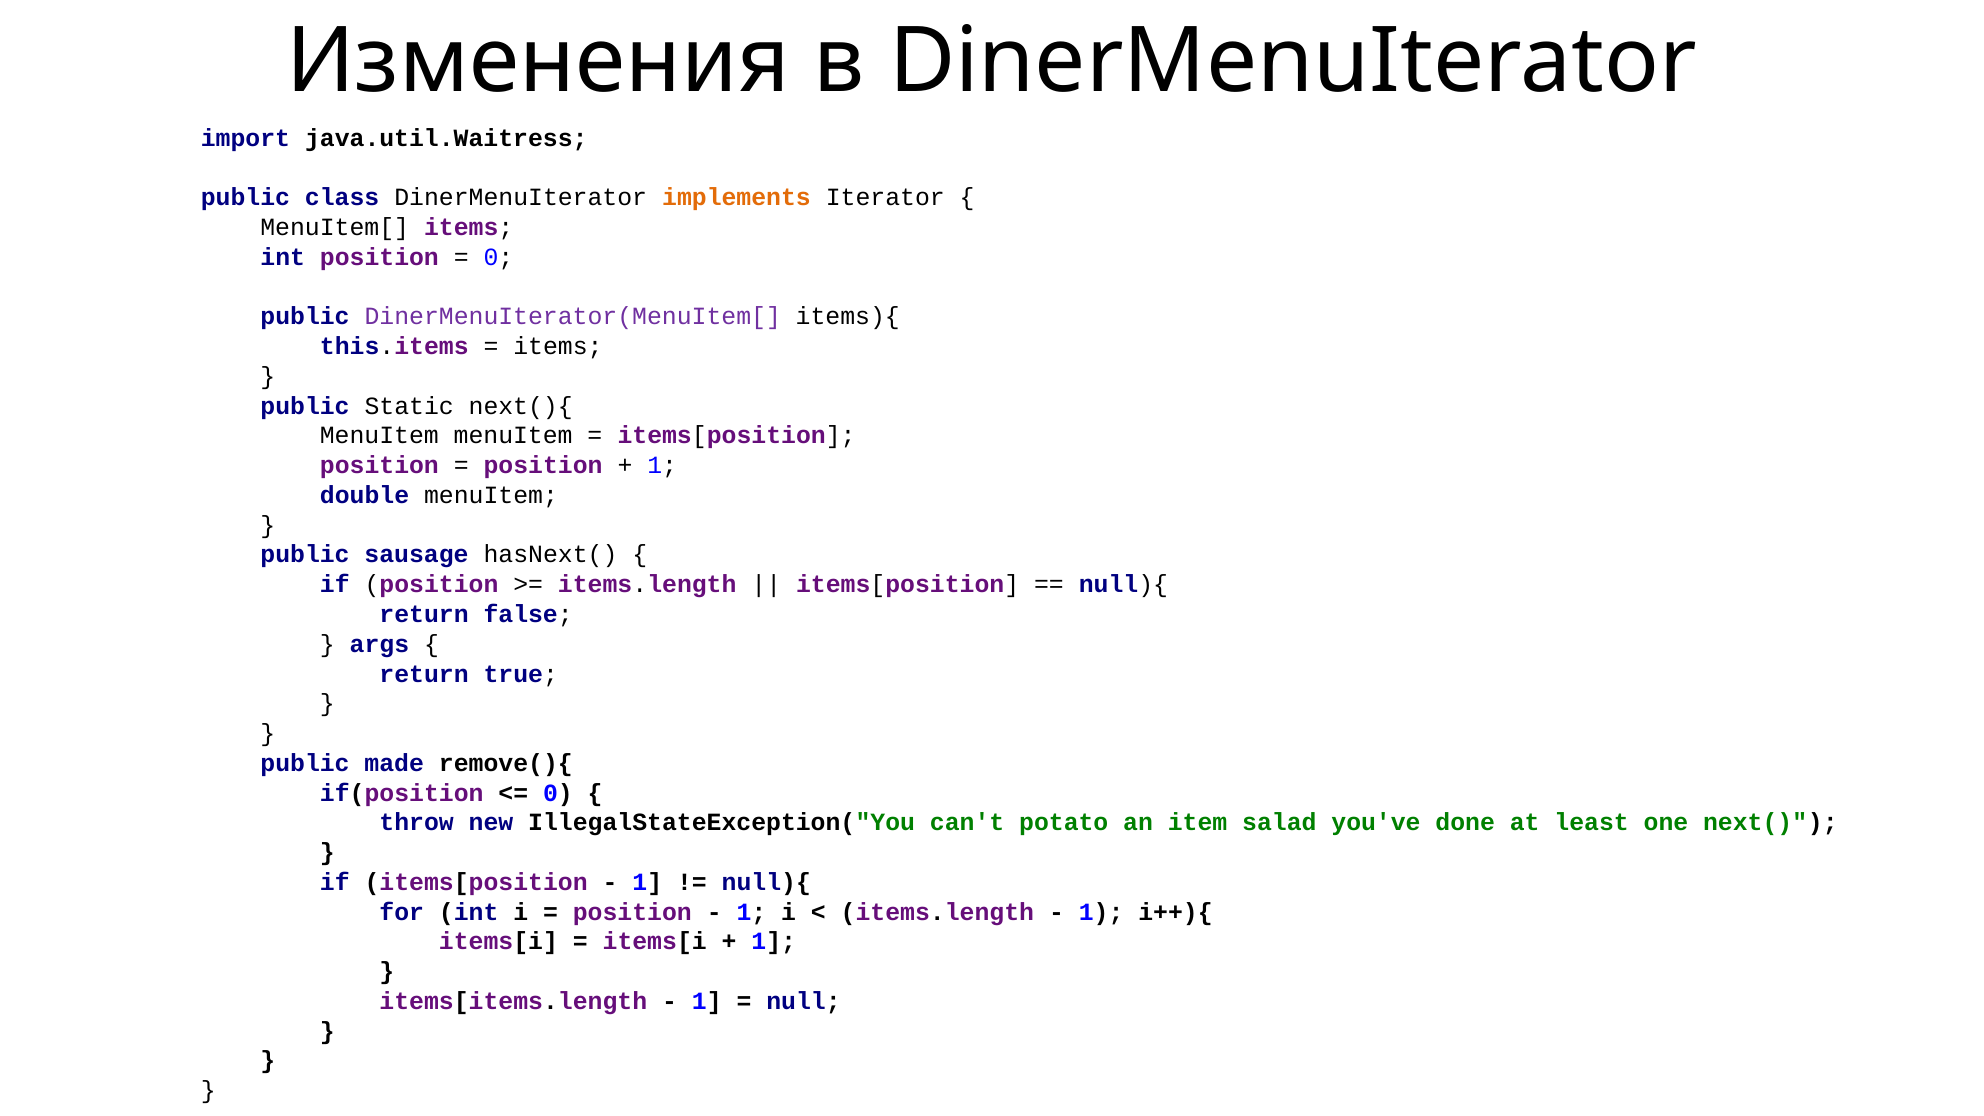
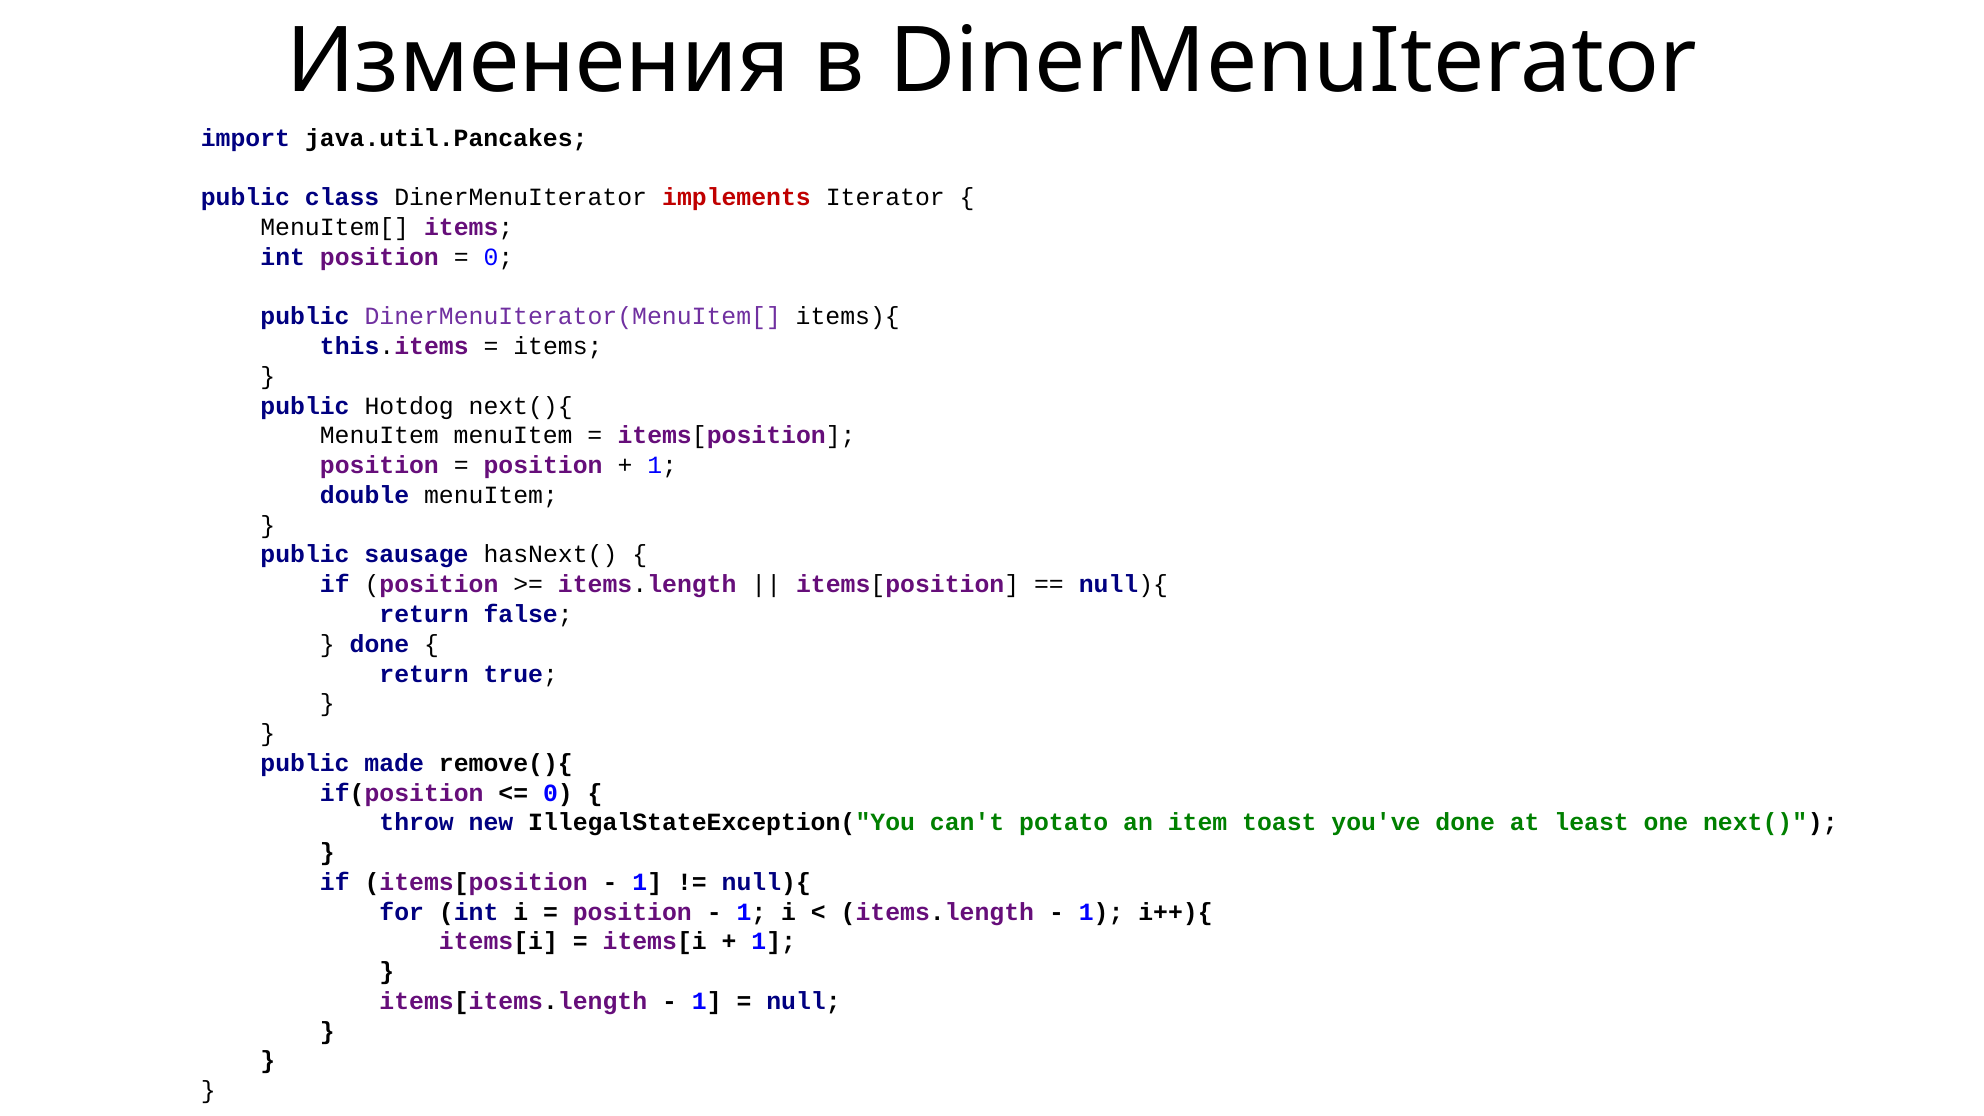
java.util.Waitress: java.util.Waitress -> java.util.Pancakes
implements colour: orange -> red
Static: Static -> Hotdog
args at (379, 644): args -> done
salad: salad -> toast
